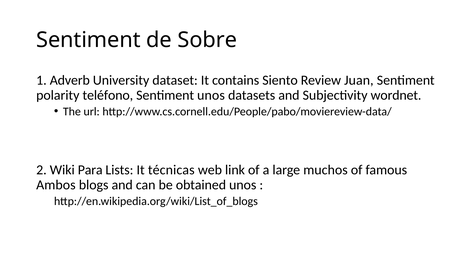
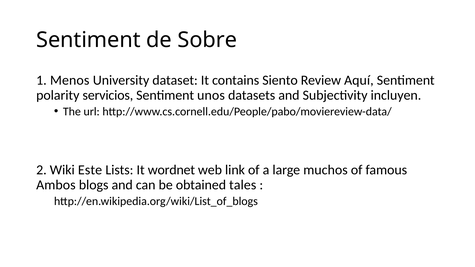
Adverb: Adverb -> Menos
Juan: Juan -> Aquí
teléfono: teléfono -> servicios
wordnet: wordnet -> incluyen
Para: Para -> Este
técnicas: técnicas -> wordnet
obtained unos: unos -> tales
